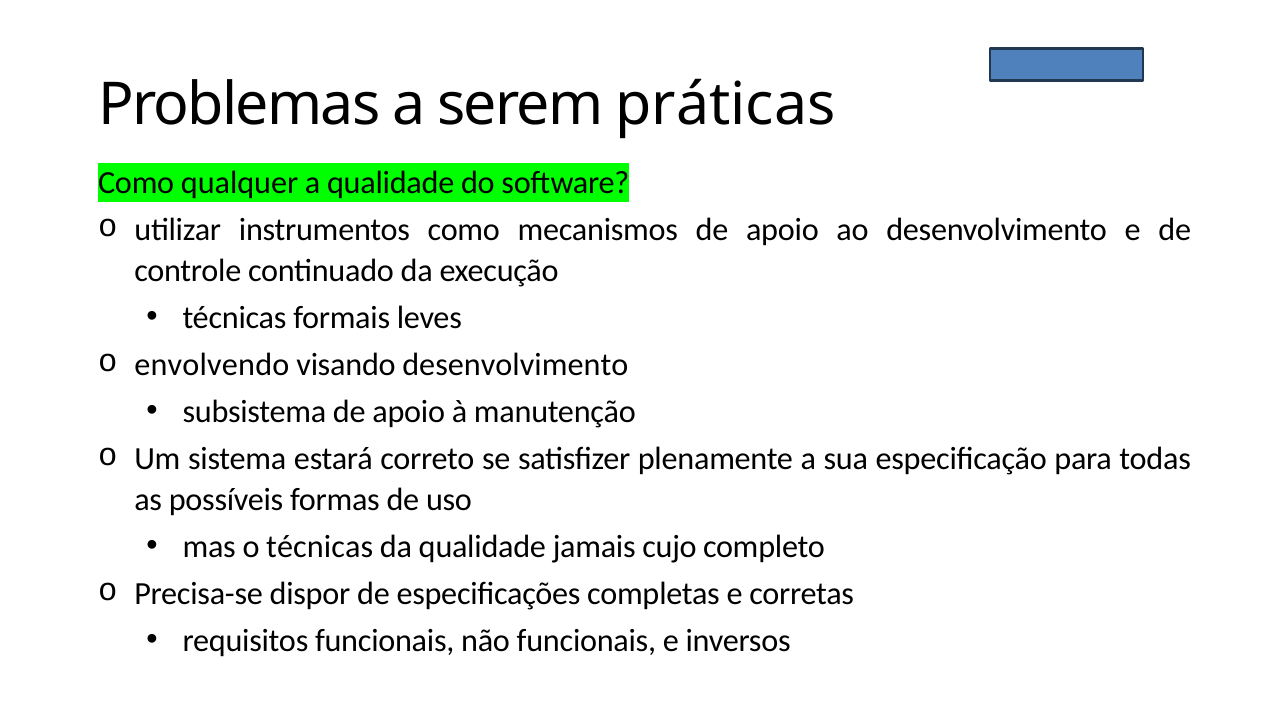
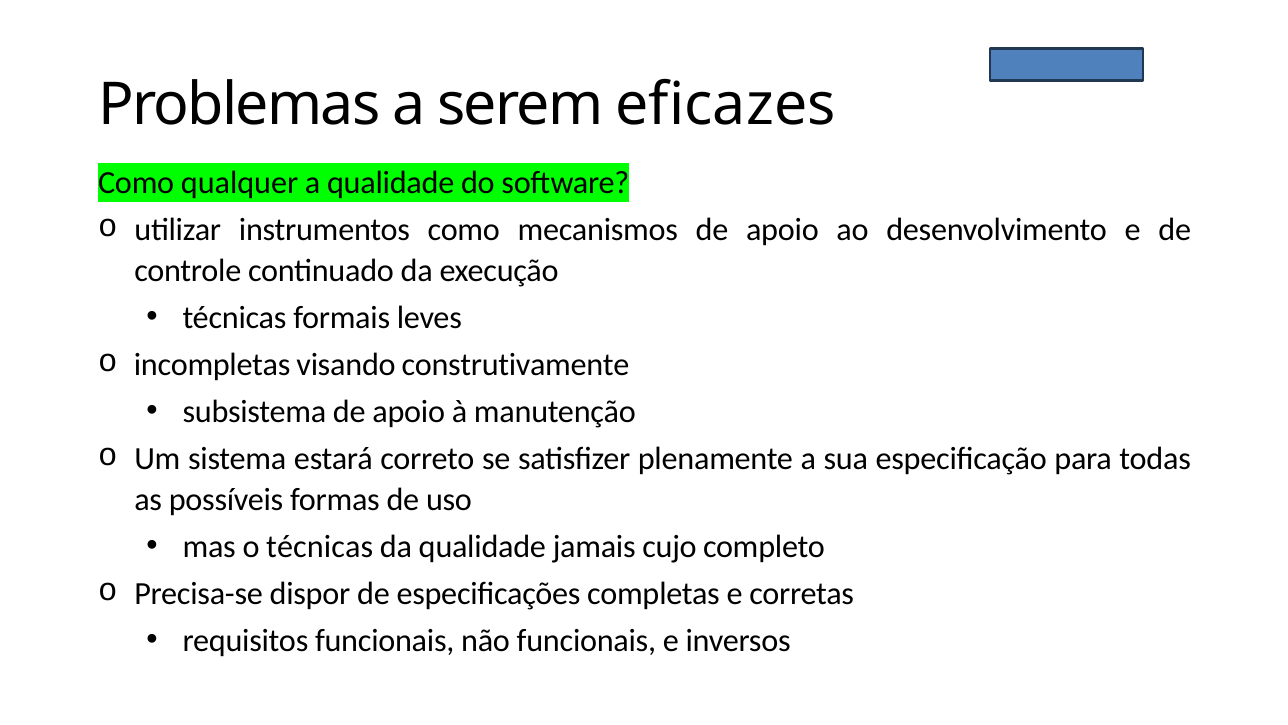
práticas: práticas -> eficazes
envolvendo: envolvendo -> incompletas
visando desenvolvimento: desenvolvimento -> construtivamente
